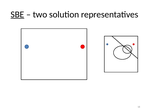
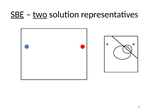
two underline: none -> present
